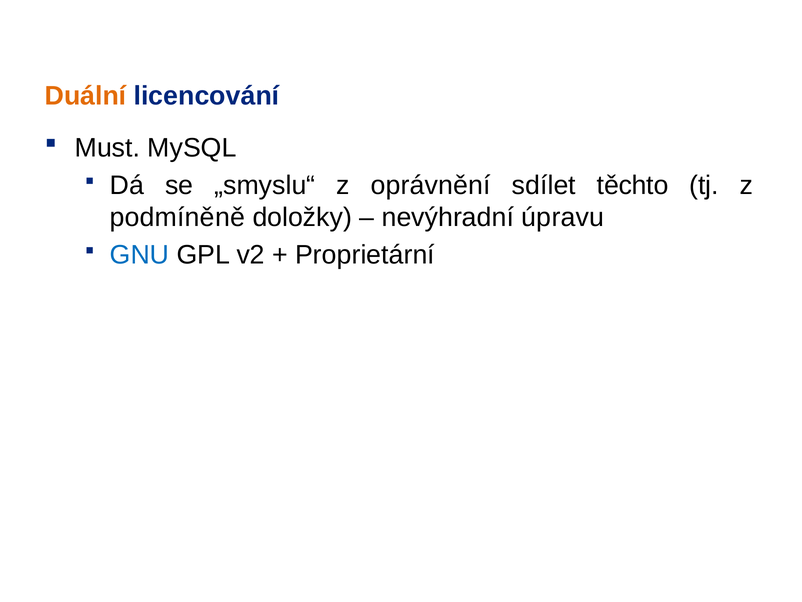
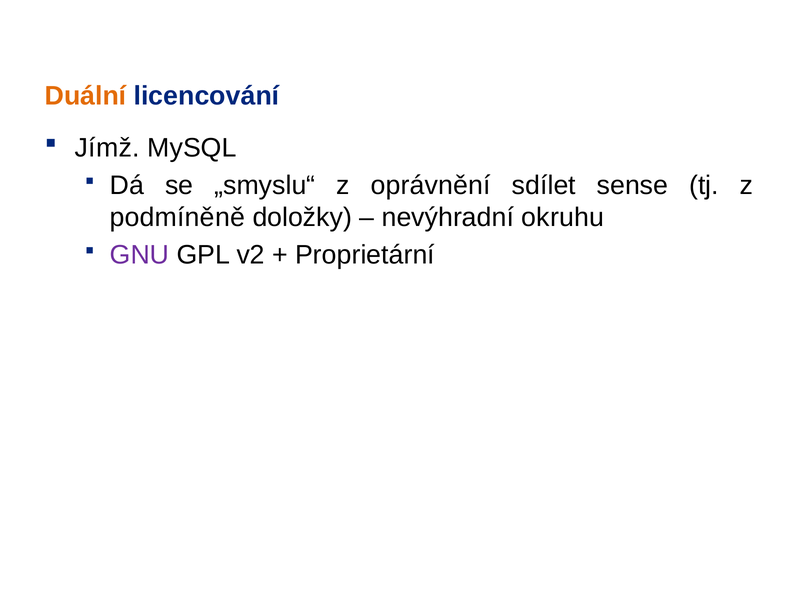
Must: Must -> Jímž
těchto: těchto -> sense
úpravu: úpravu -> okruhu
GNU colour: blue -> purple
